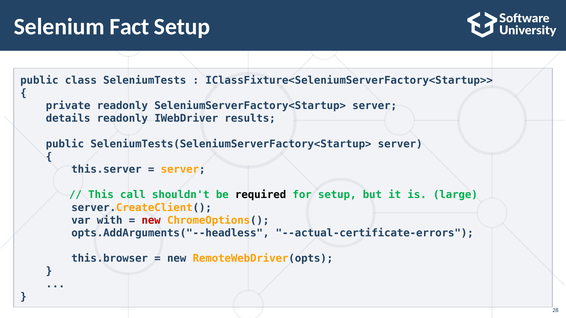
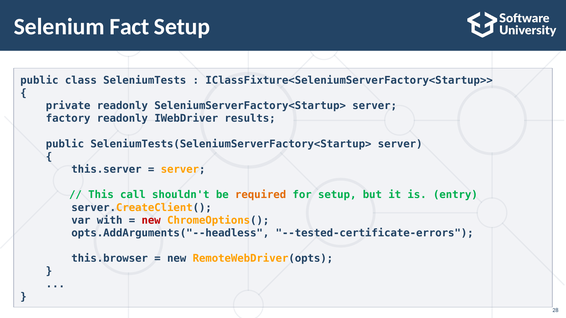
details: details -> factory
required colour: black -> orange
large: large -> entry
--actual-certificate-errors: --actual-certificate-errors -> --tested-certificate-errors
